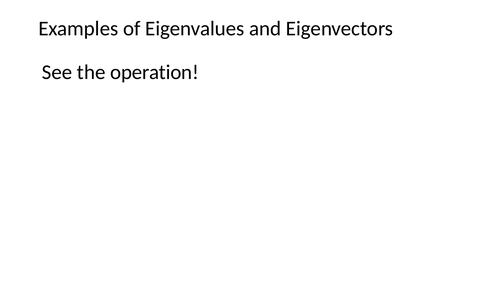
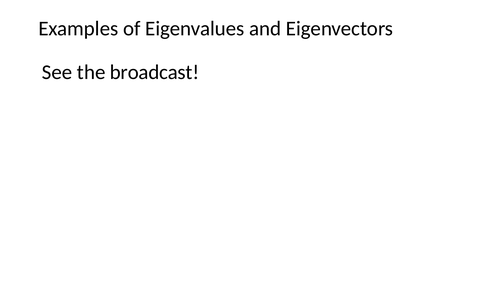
operation: operation -> broadcast
